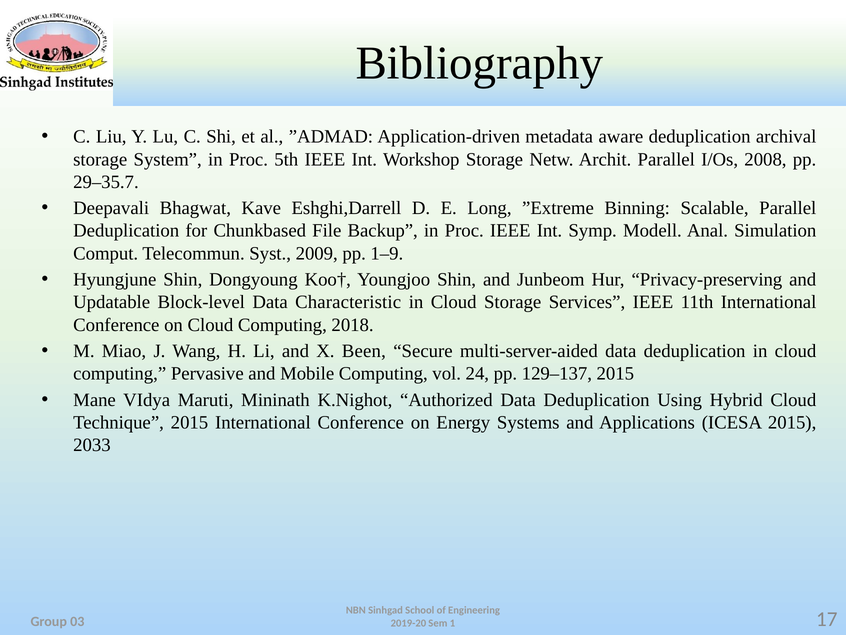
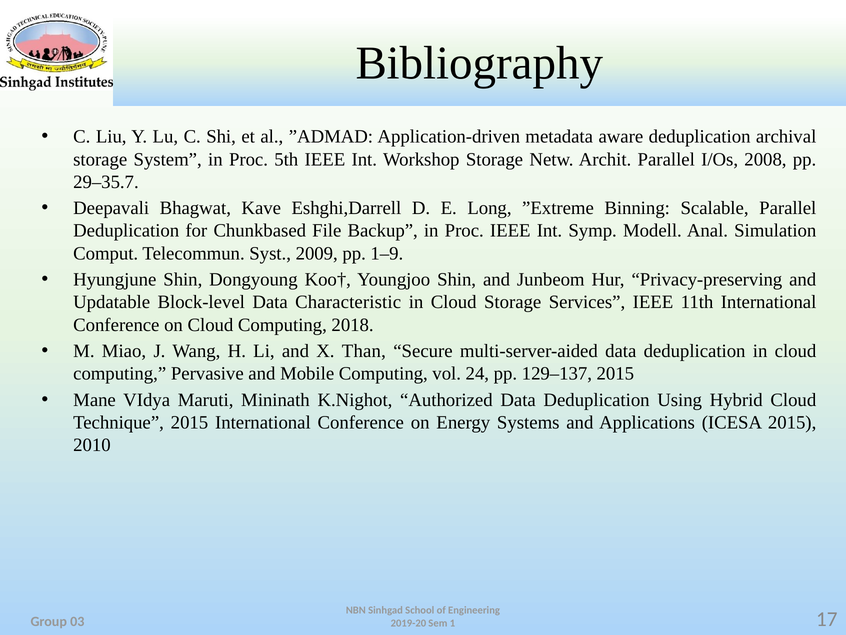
Been: Been -> Than
2033: 2033 -> 2010
